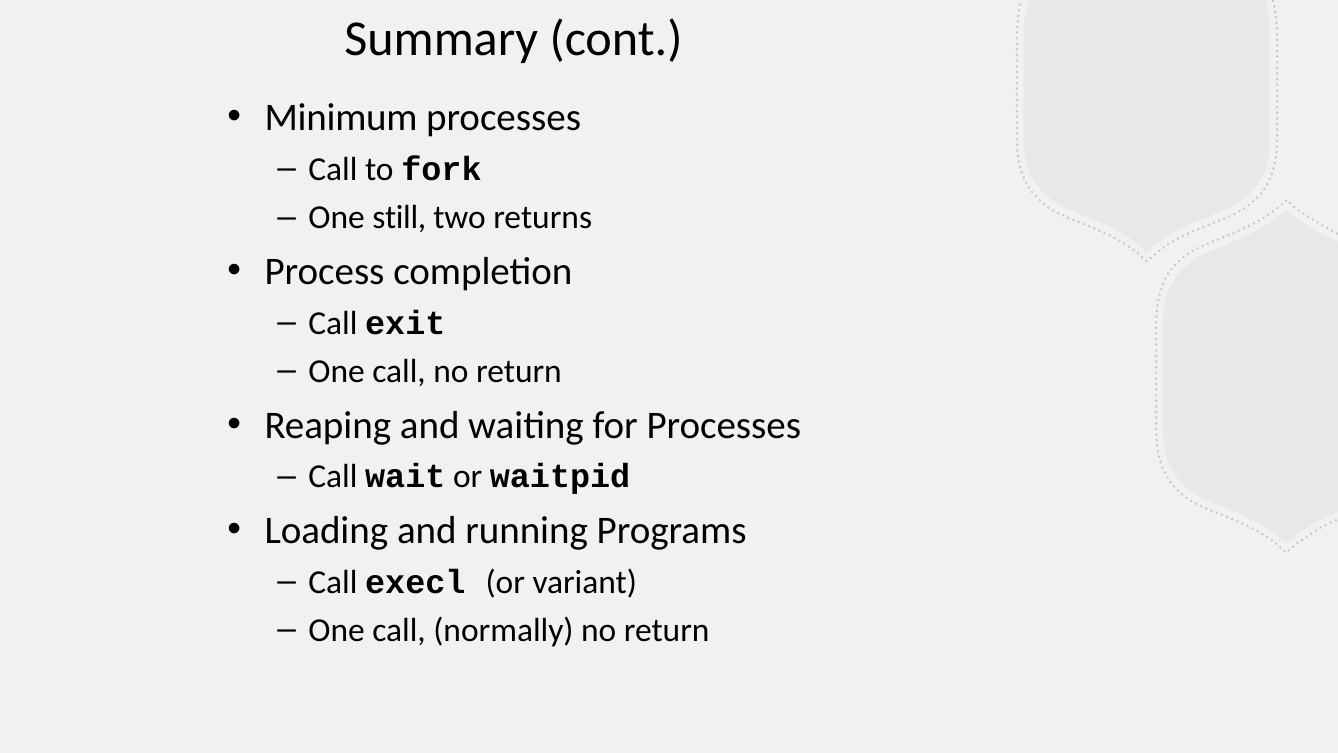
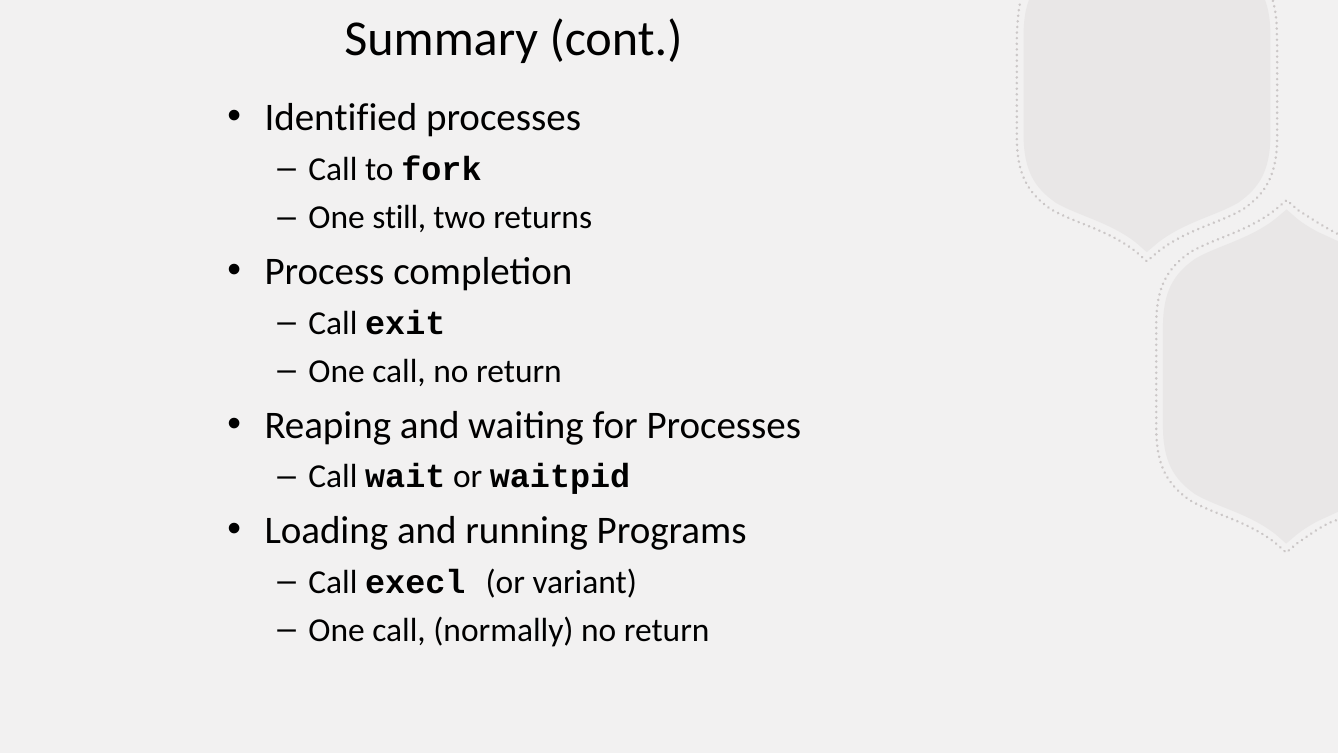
Minimum: Minimum -> Identified
